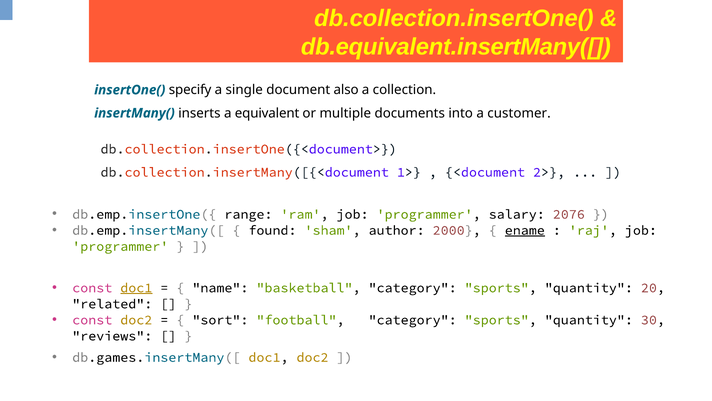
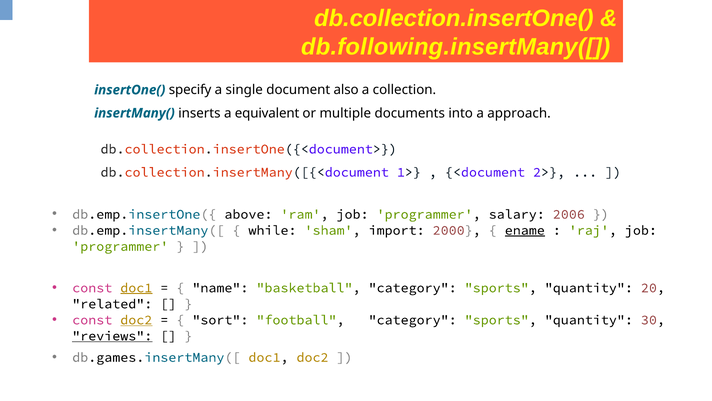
db.equivalent.insertMany([: db.equivalent.insertMany([ -> db.following.insertMany([
customer: customer -> approach
range: range -> above
2076: 2076 -> 2006
found: found -> while
author: author -> import
doc2 at (136, 320) underline: none -> present
reviews underline: none -> present
